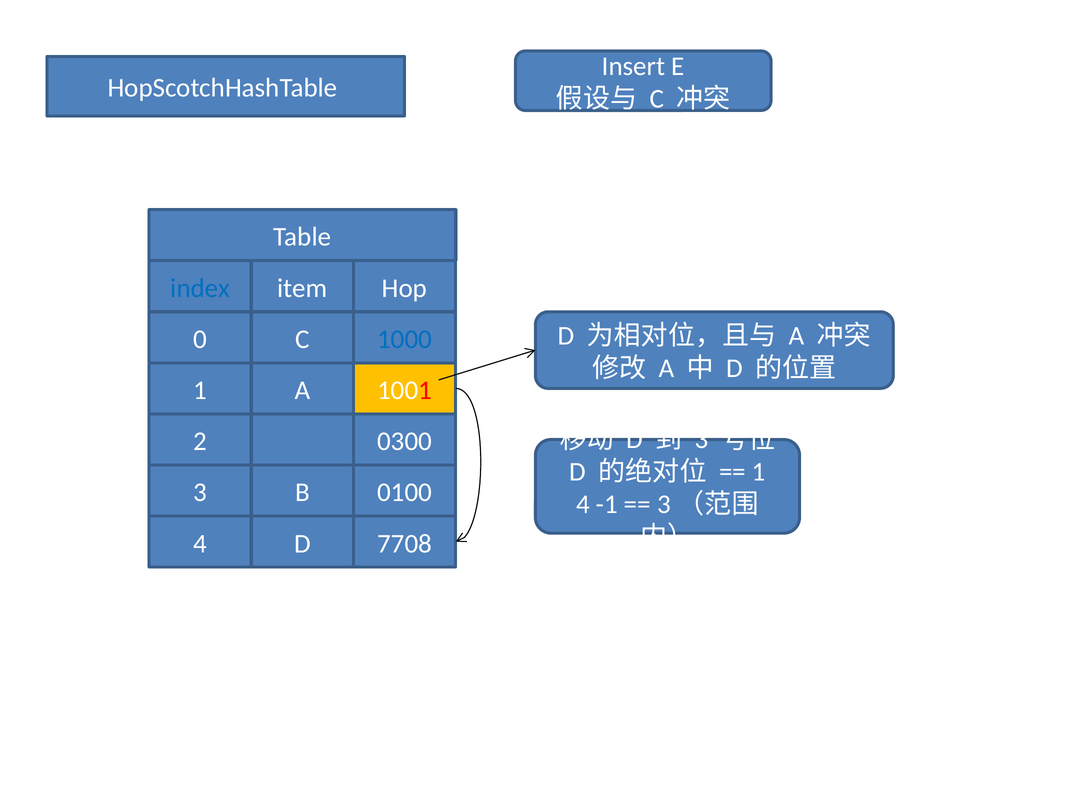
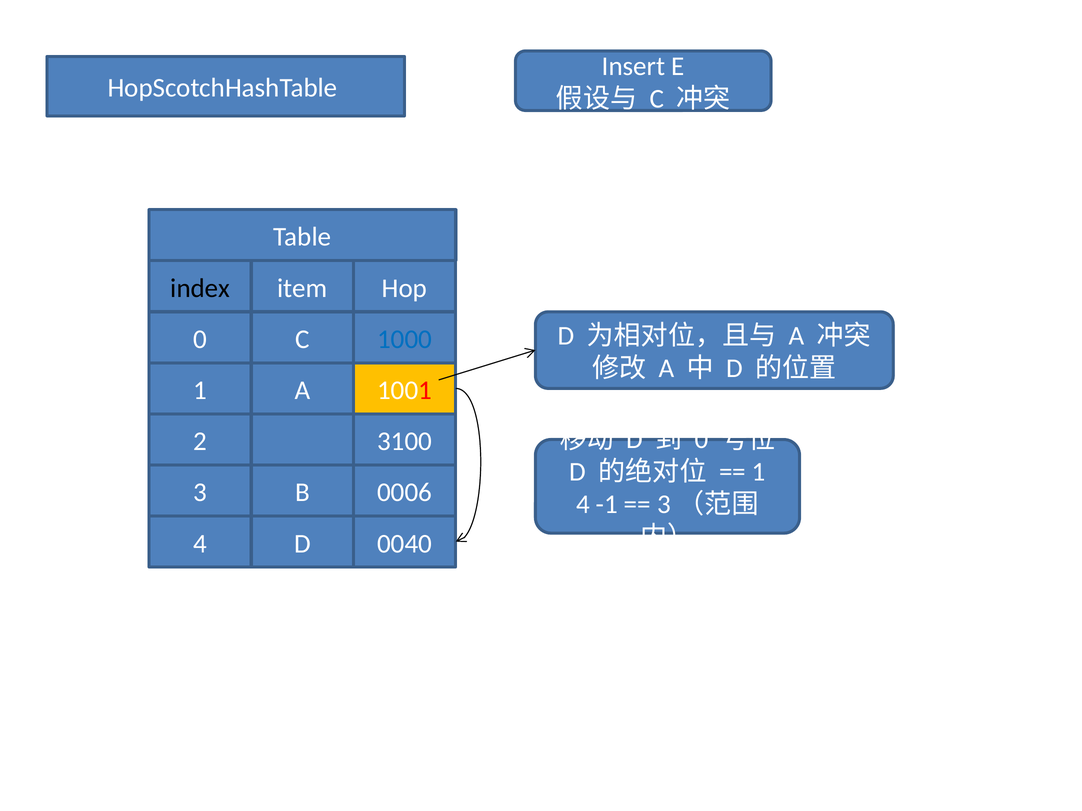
index colour: blue -> black
3 at (702, 440): 3 -> 0
0300: 0300 -> 3100
0100: 0100 -> 0006
7708: 7708 -> 0040
